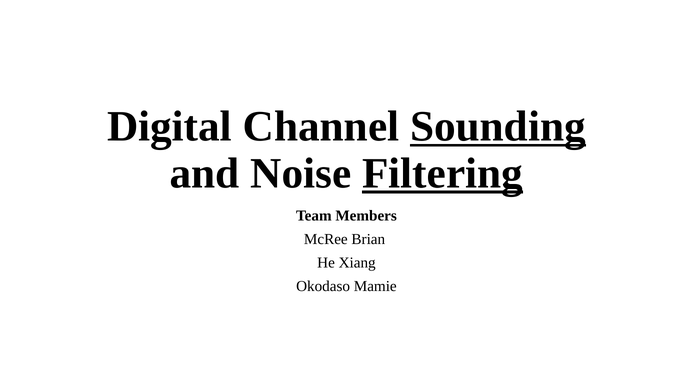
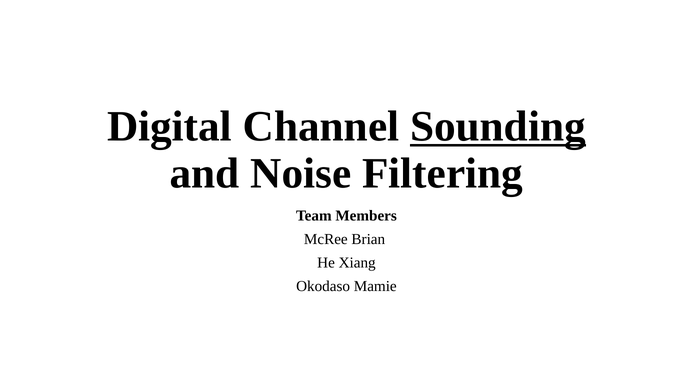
Filtering underline: present -> none
